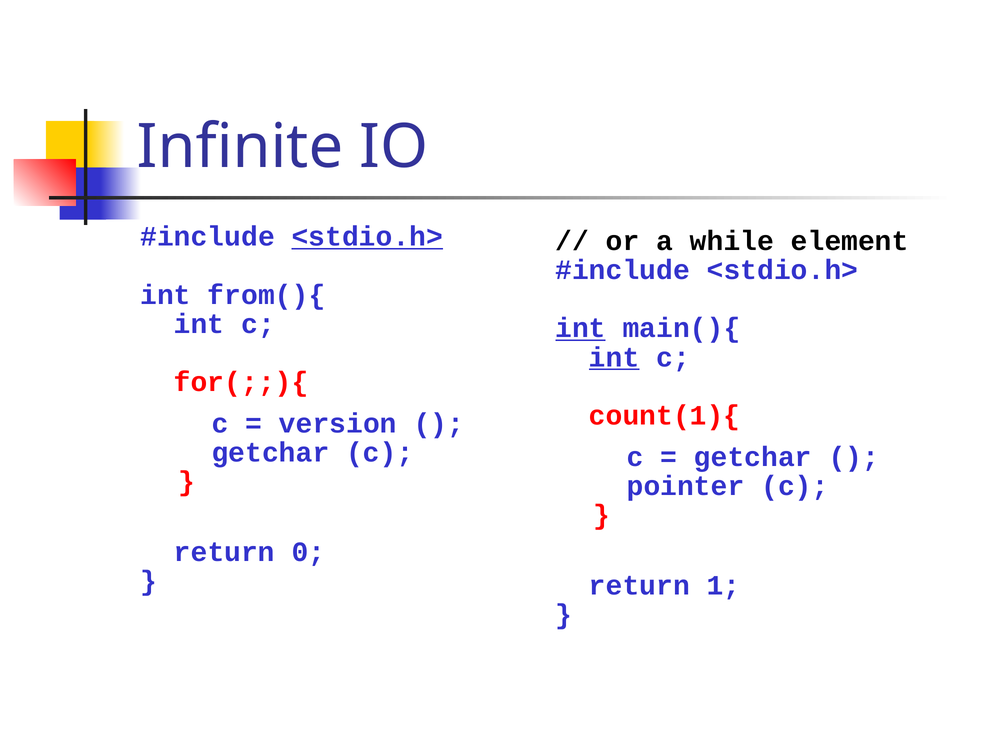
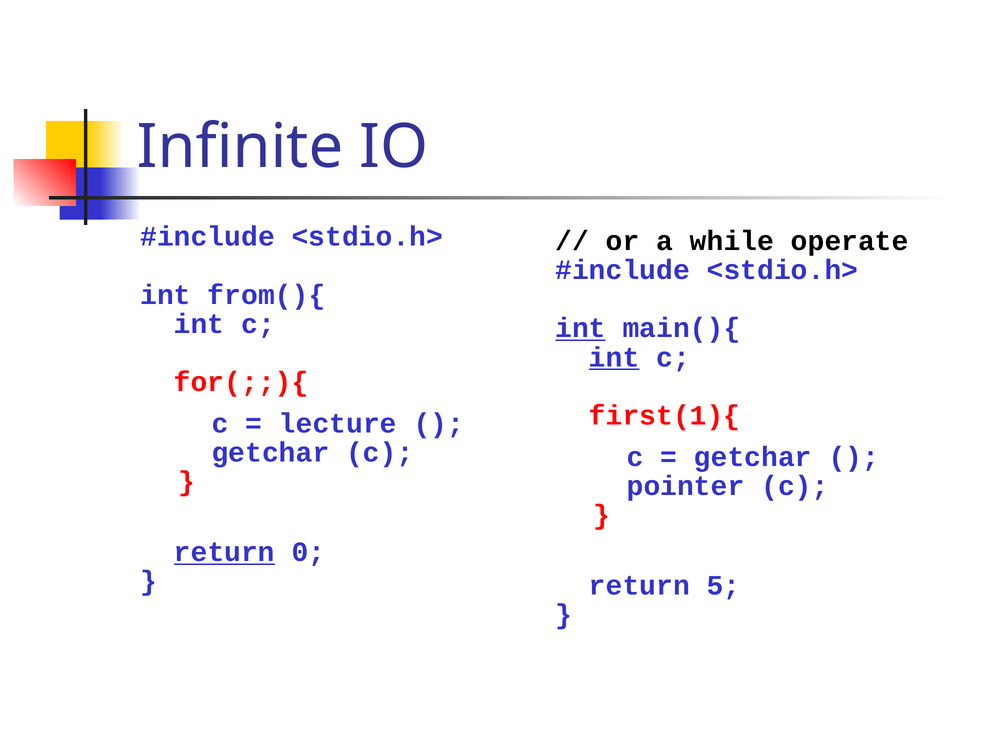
<stdio.h> at (367, 237) underline: present -> none
element: element -> operate
count(1){: count(1){ -> first(1){
version: version -> lecture
return at (224, 552) underline: none -> present
1: 1 -> 5
